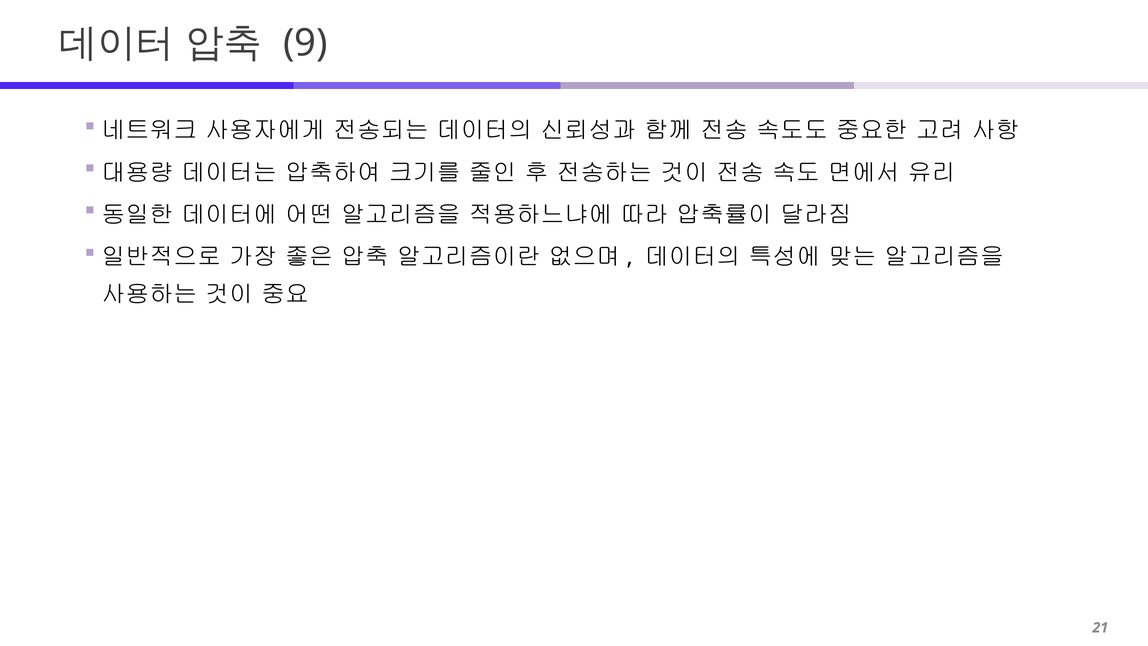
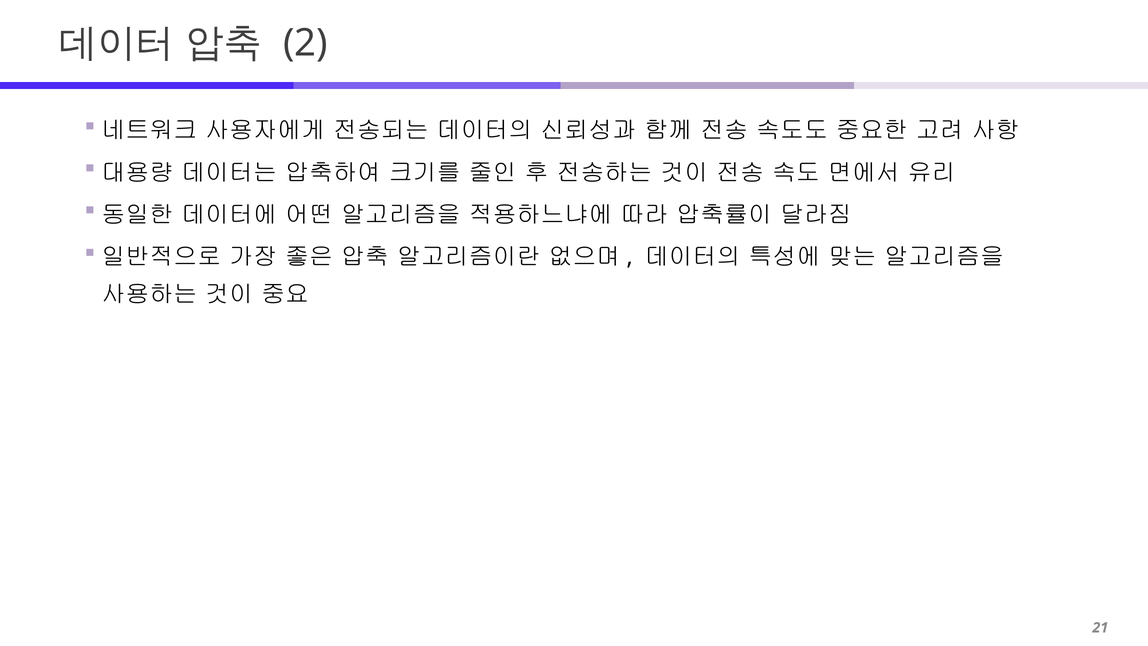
9: 9 -> 2
